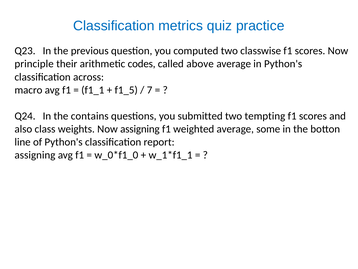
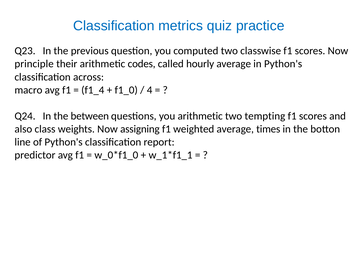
above: above -> hourly
f1_1: f1_1 -> f1_4
f1_5: f1_5 -> f1_0
7: 7 -> 4
contains: contains -> between
you submitted: submitted -> arithmetic
some: some -> times
assigning at (35, 155): assigning -> predictor
